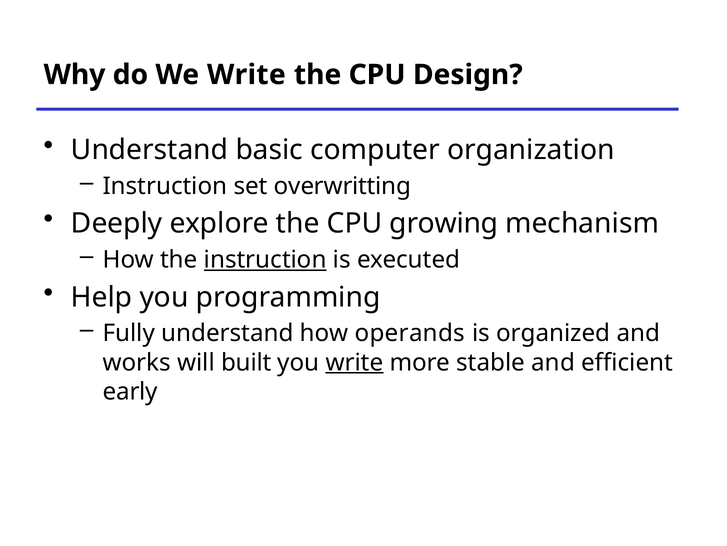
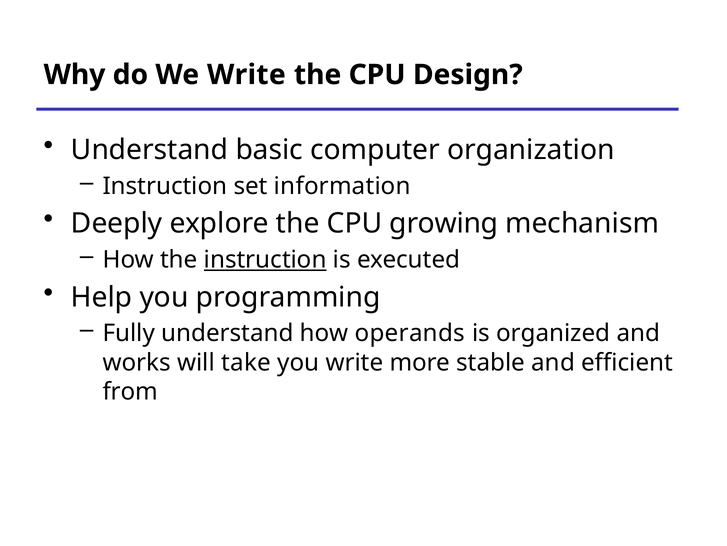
overwritting: overwritting -> information
built: built -> take
write at (354, 362) underline: present -> none
early: early -> from
